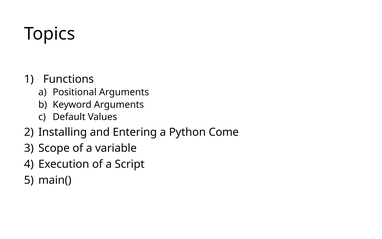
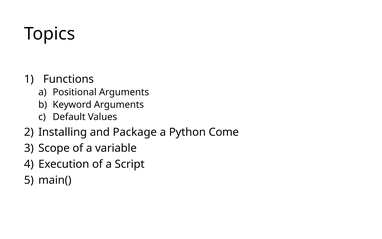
Entering: Entering -> Package
